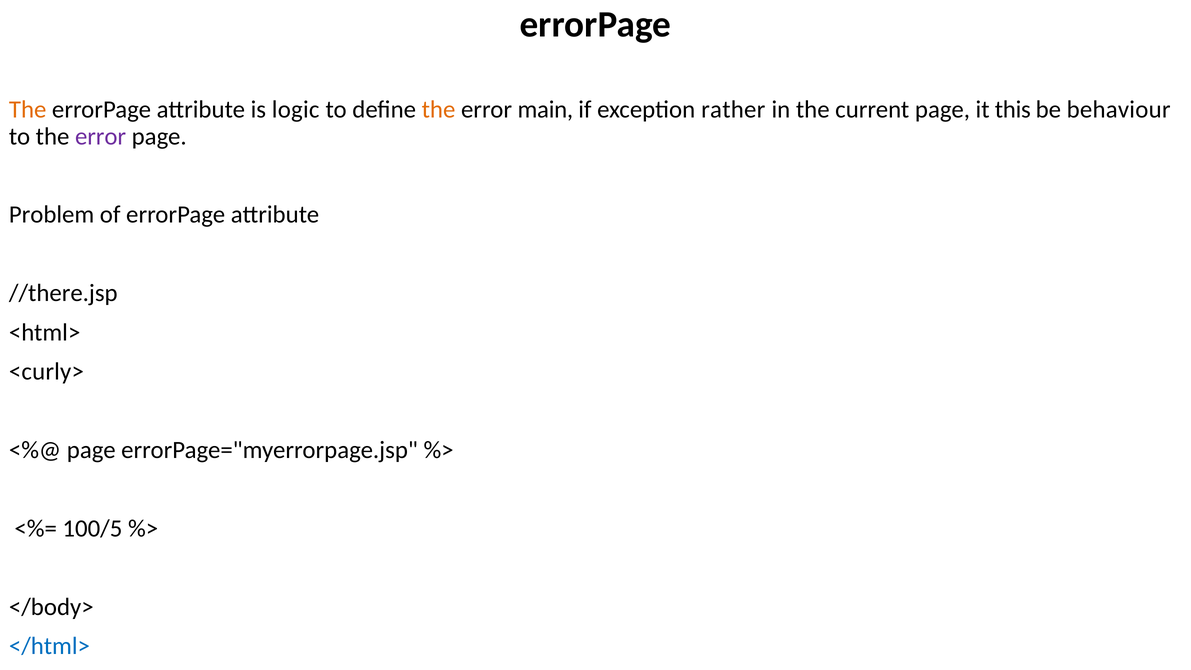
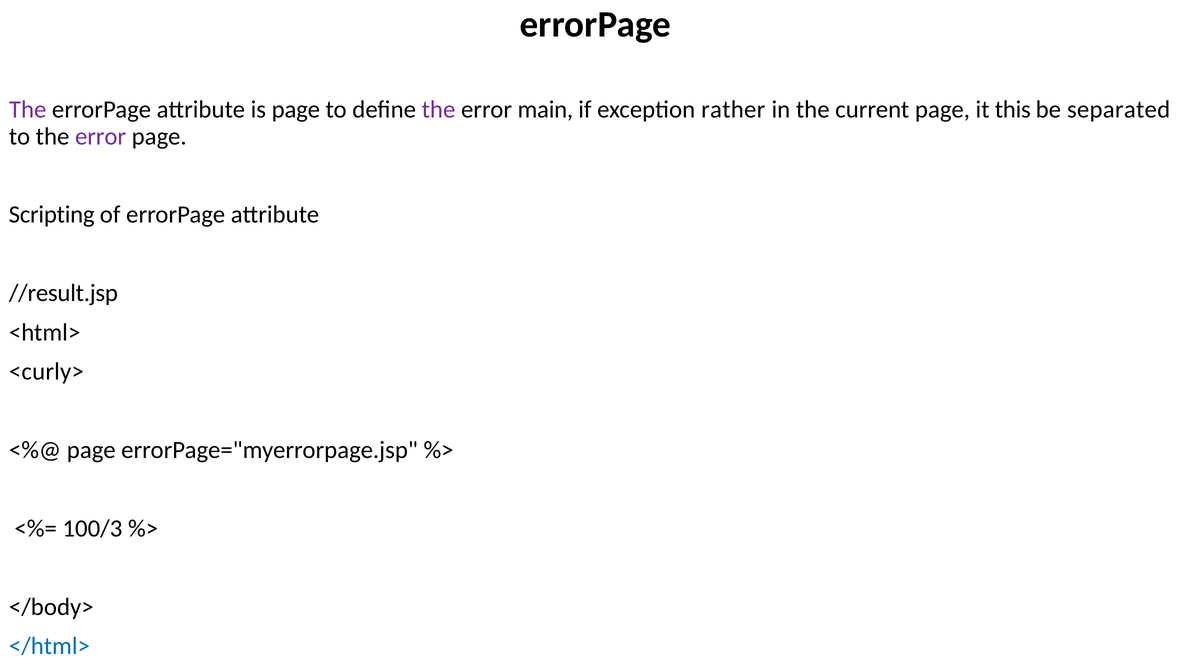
The at (28, 110) colour: orange -> purple
is logic: logic -> page
the at (438, 110) colour: orange -> purple
behaviour: behaviour -> separated
Problem: Problem -> Scripting
//there.jsp: //there.jsp -> //result.jsp
100/5: 100/5 -> 100/3
